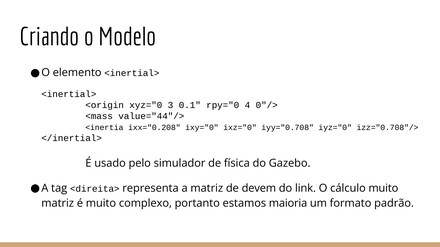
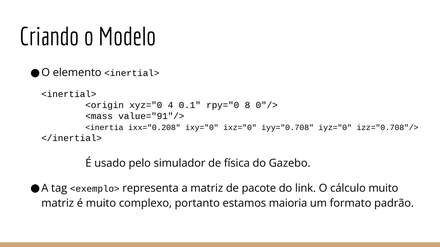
3: 3 -> 4
4: 4 -> 8
value="44"/>: value="44"/> -> value="91"/>
<direita>: <direita> -> <exemplo>
devem: devem -> pacote
